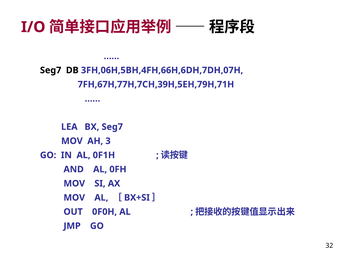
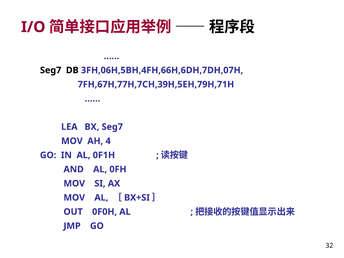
3: 3 -> 4
